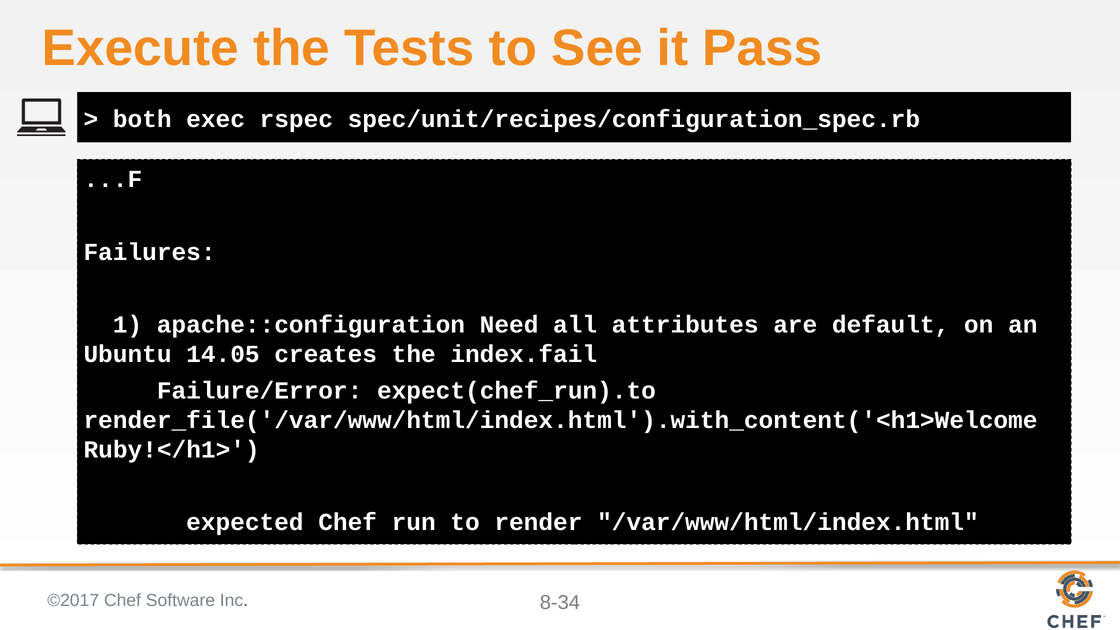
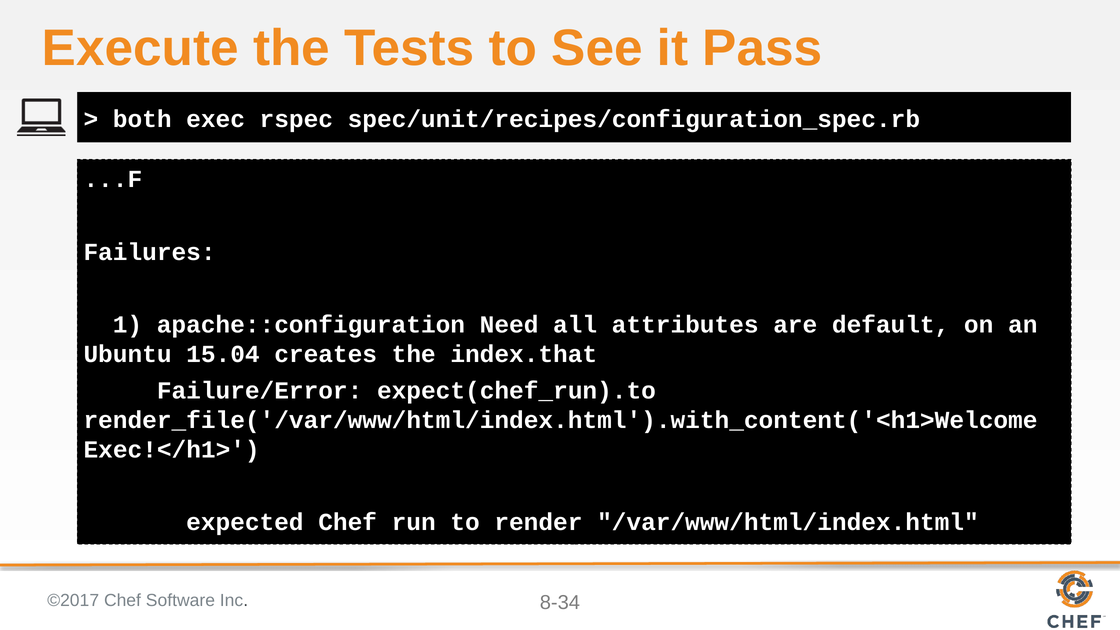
14.05: 14.05 -> 15.04
index.fail: index.fail -> index.that
Ruby!</h1>: Ruby!</h1> -> Exec!</h1>
